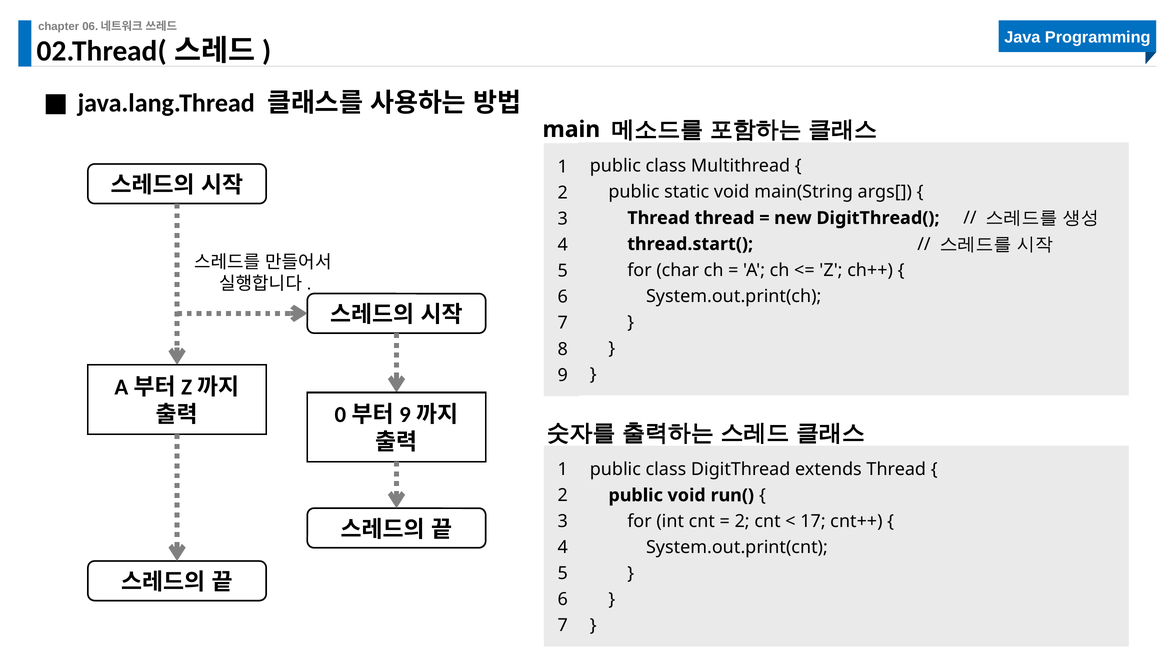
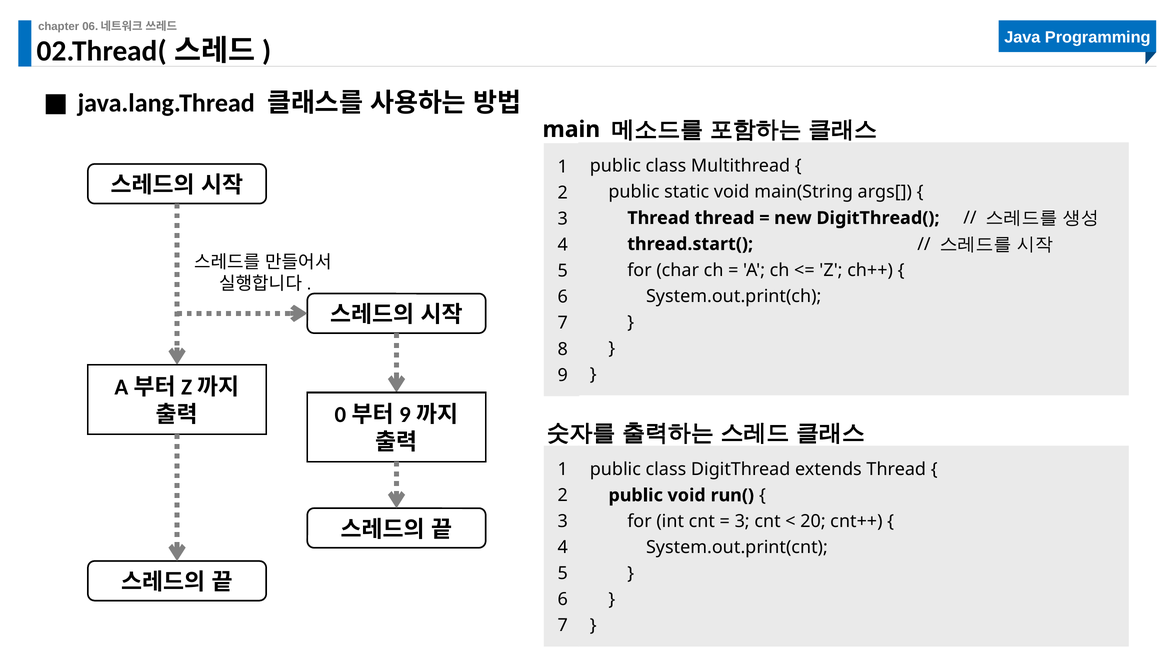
2 at (742, 521): 2 -> 3
17: 17 -> 20
